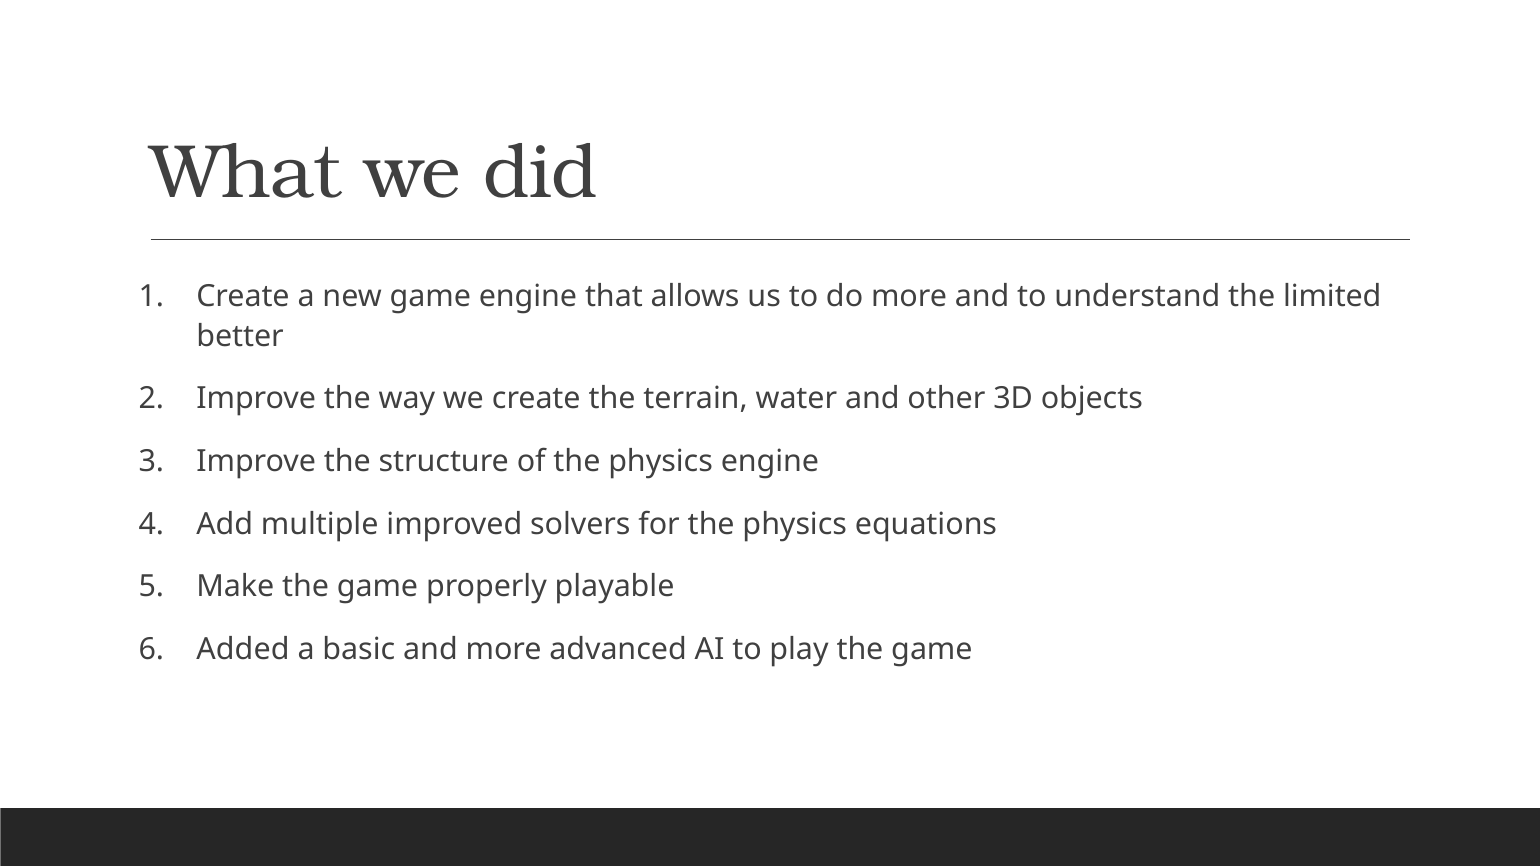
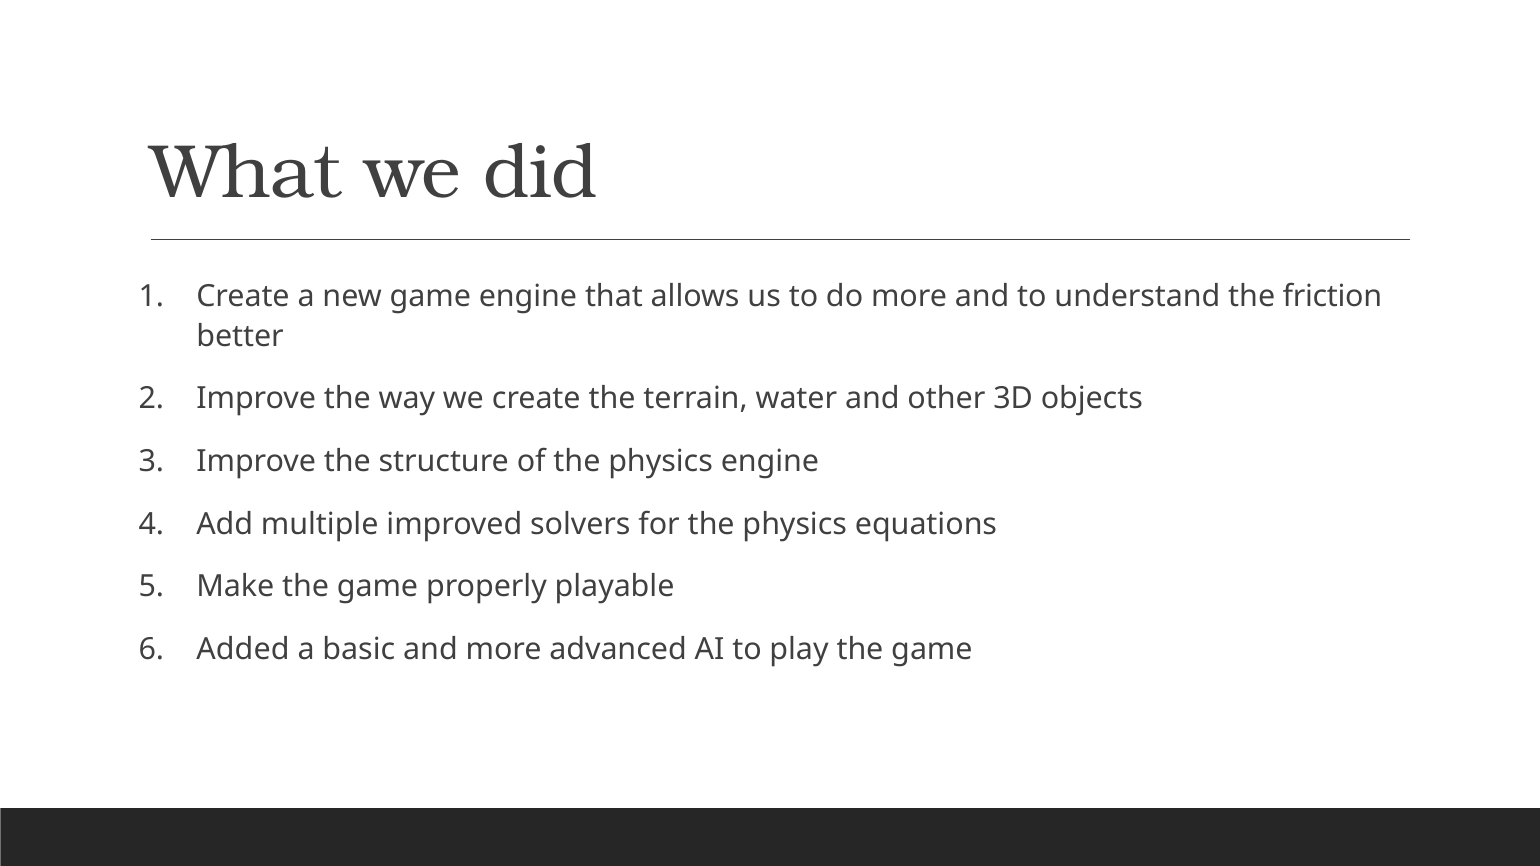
limited: limited -> friction
